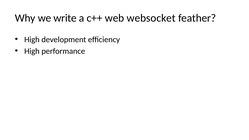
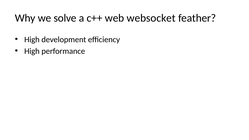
write: write -> solve
